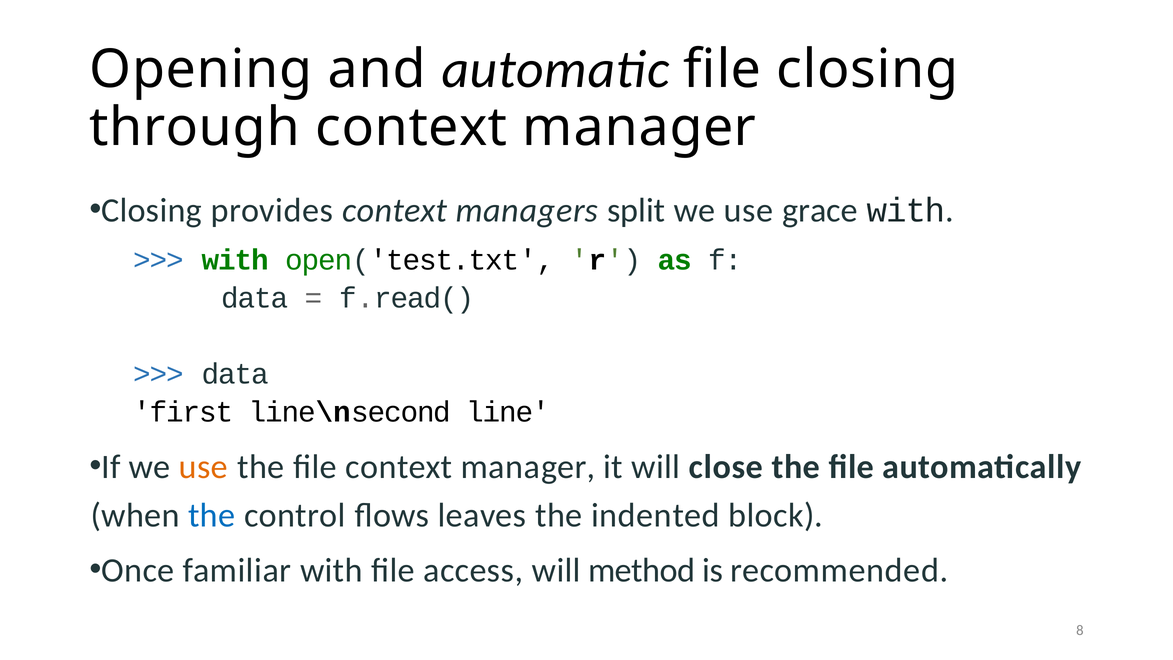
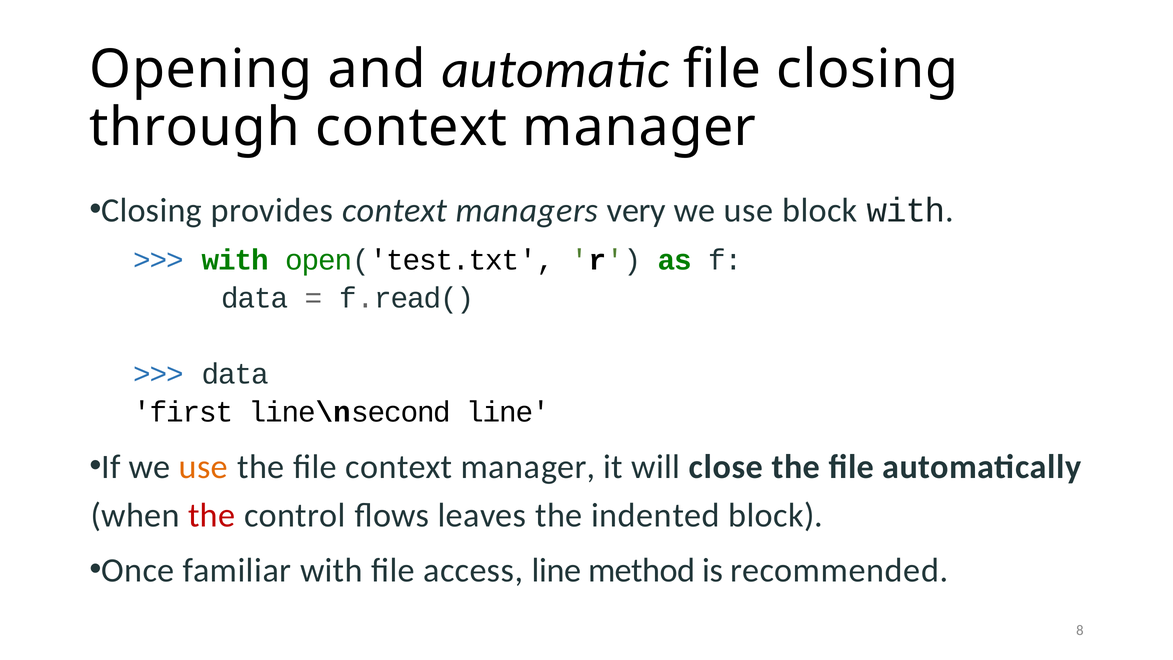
split: split -> very
use grace: grace -> block
the at (212, 515) colour: blue -> red
access will: will -> line
